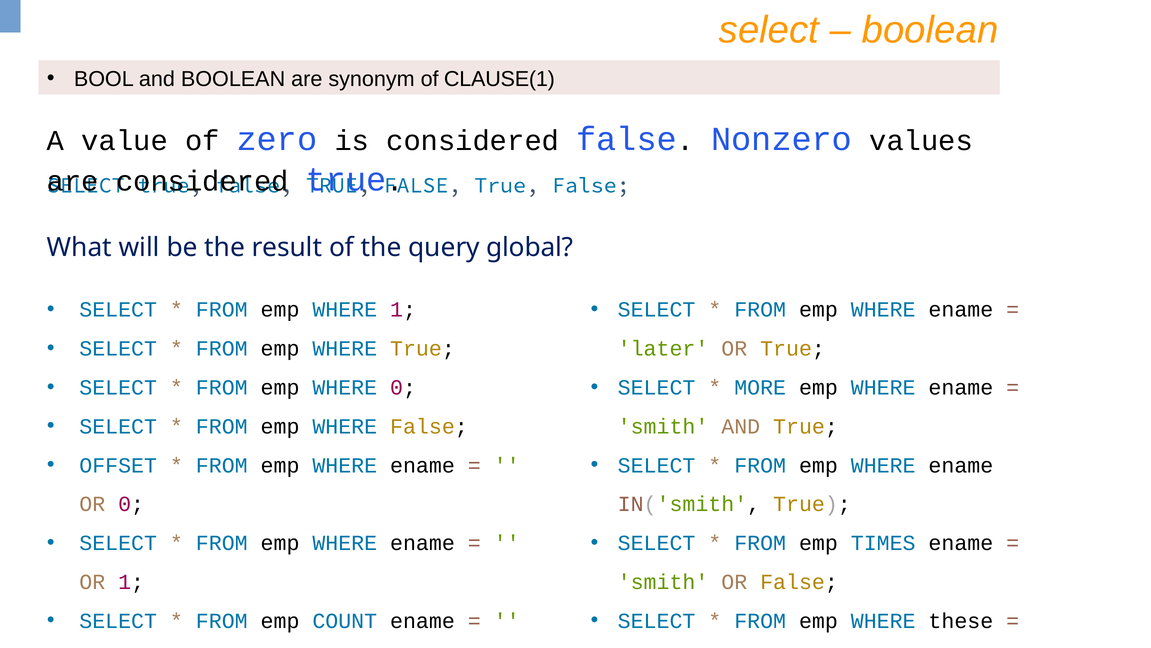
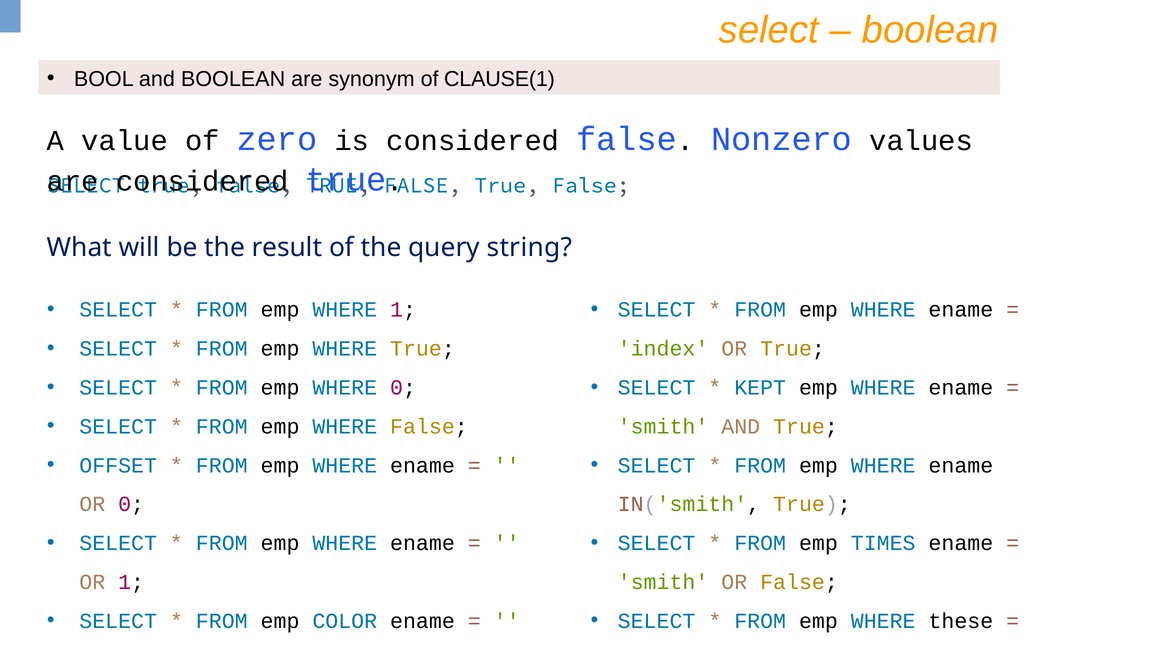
global: global -> string
later: later -> index
MORE: MORE -> KEPT
COUNT: COUNT -> COLOR
